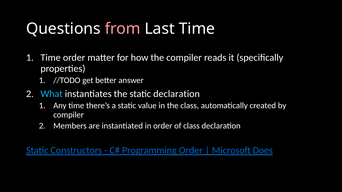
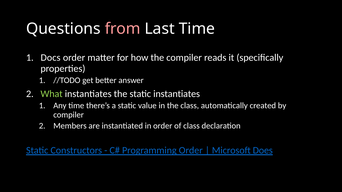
Time at (51, 58): Time -> Docs
What colour: light blue -> light green
static declaration: declaration -> instantiates
